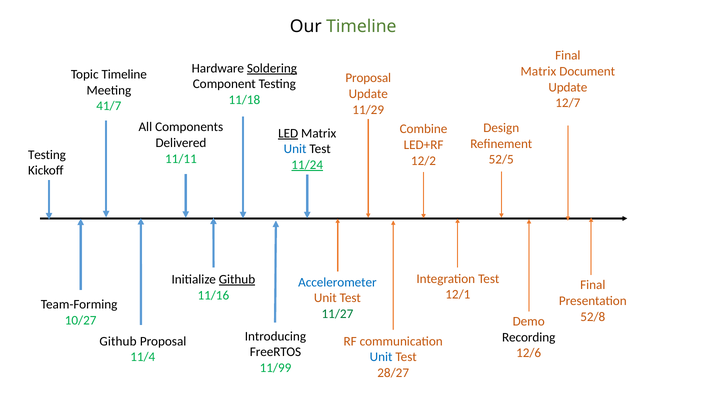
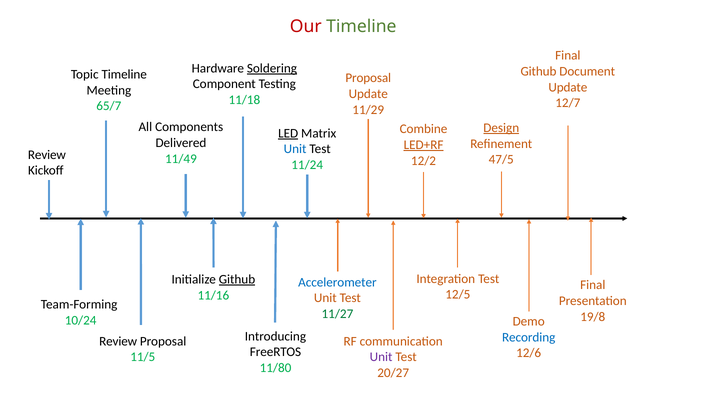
Our colour: black -> red
Matrix at (538, 71): Matrix -> Github
41/7: 41/7 -> 65/7
Design underline: none -> present
LED+RF underline: none -> present
Testing at (47, 155): Testing -> Review
11/11: 11/11 -> 11/49
52/5: 52/5 -> 47/5
11/24 underline: present -> none
12/1: 12/1 -> 12/5
52/8: 52/8 -> 19/8
10/27: 10/27 -> 10/24
Recording colour: black -> blue
Github at (118, 341): Github -> Review
Unit at (381, 357) colour: blue -> purple
11/4: 11/4 -> 11/5
11/99: 11/99 -> 11/80
28/27: 28/27 -> 20/27
